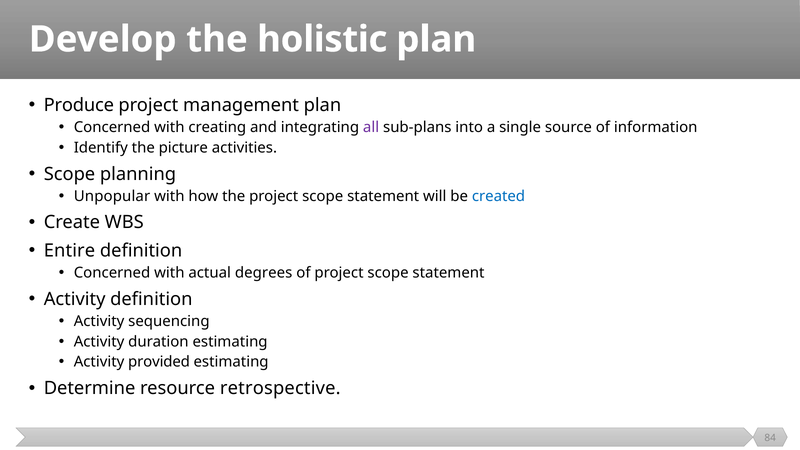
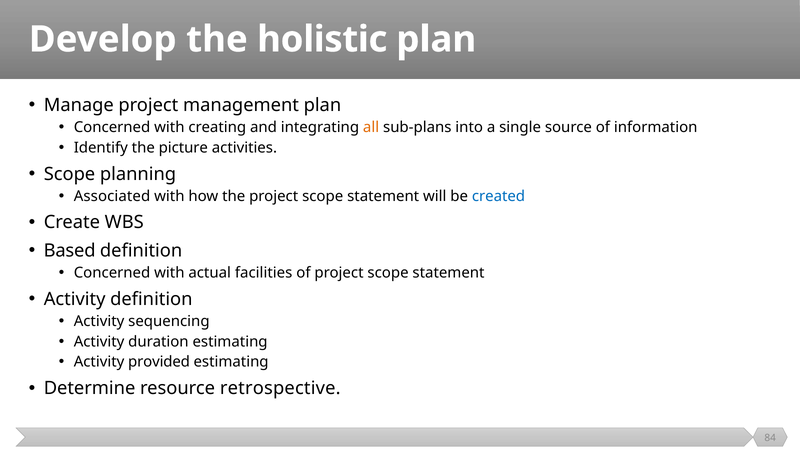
Produce: Produce -> Manage
all colour: purple -> orange
Unpopular: Unpopular -> Associated
Entire: Entire -> Based
degrees: degrees -> facilities
